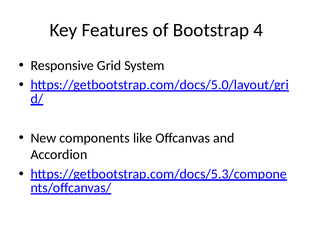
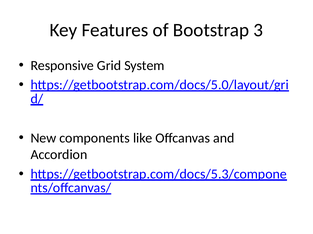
4: 4 -> 3
